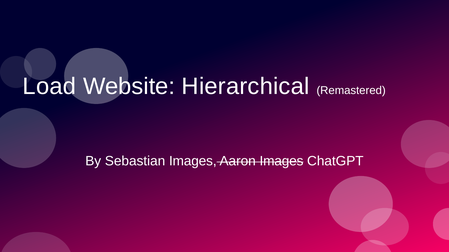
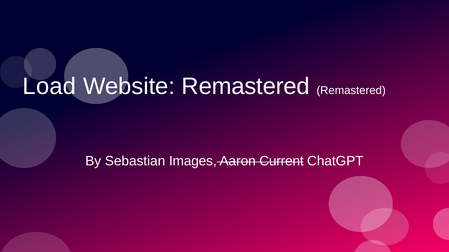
Website Hierarchical: Hierarchical -> Remastered
Aaron Images: Images -> Current
